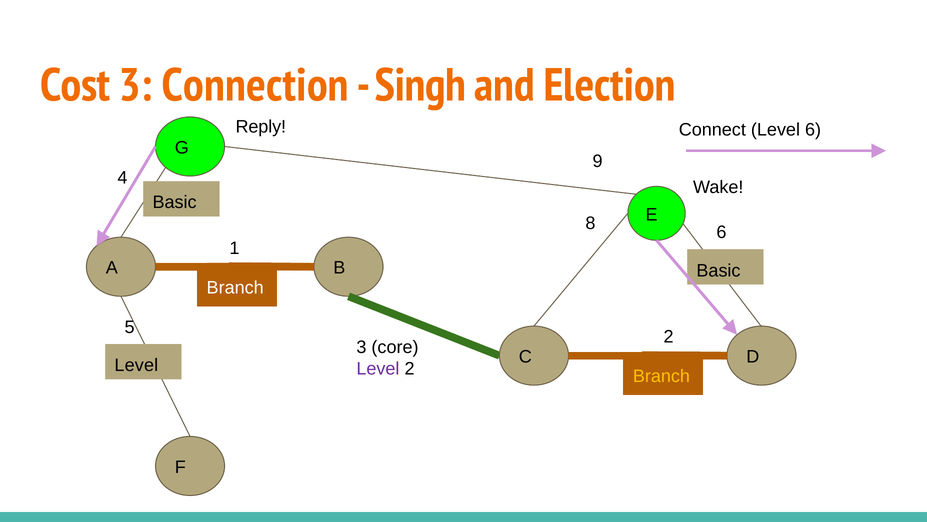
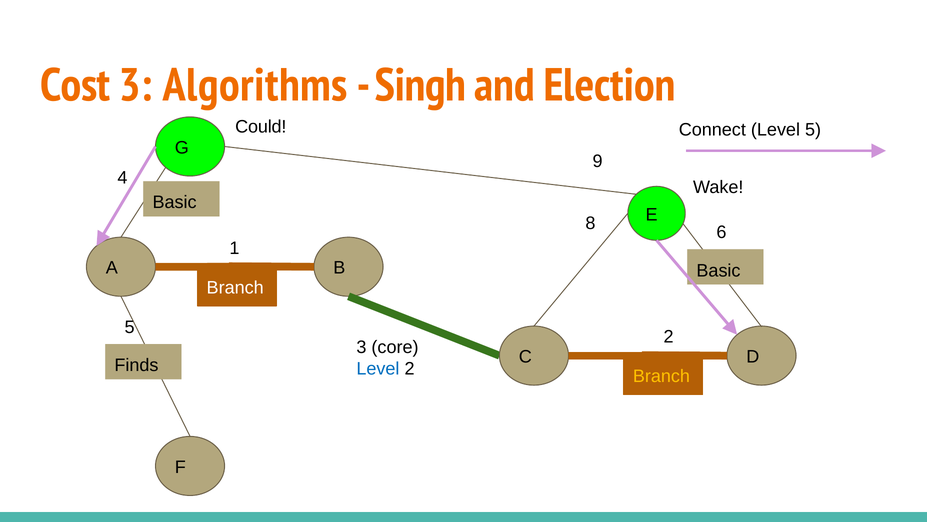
Connection: Connection -> Algorithms
Reply: Reply -> Could
Level 6: 6 -> 5
Level at (136, 365): Level -> Finds
Level at (378, 369) colour: purple -> blue
